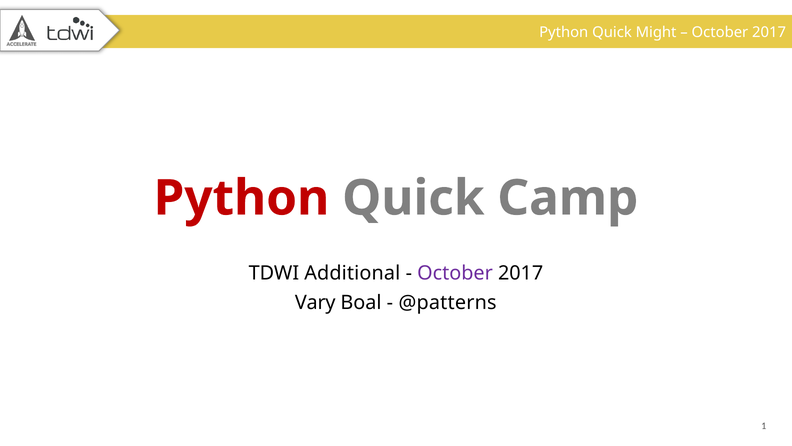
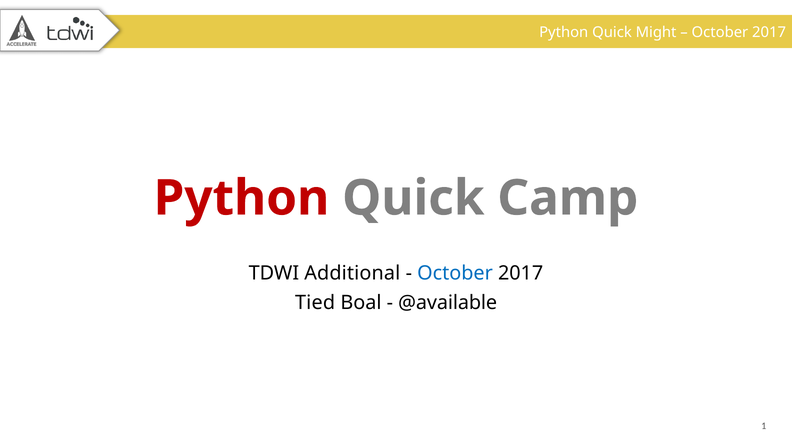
October at (455, 273) colour: purple -> blue
Vary: Vary -> Tied
@patterns: @patterns -> @available
